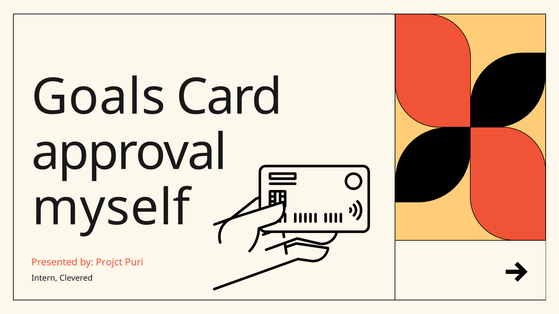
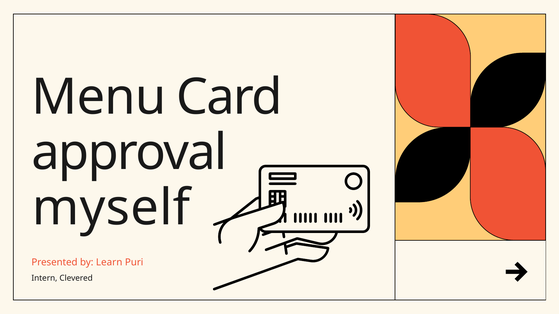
Goals: Goals -> Menu
Projct: Projct -> Learn
